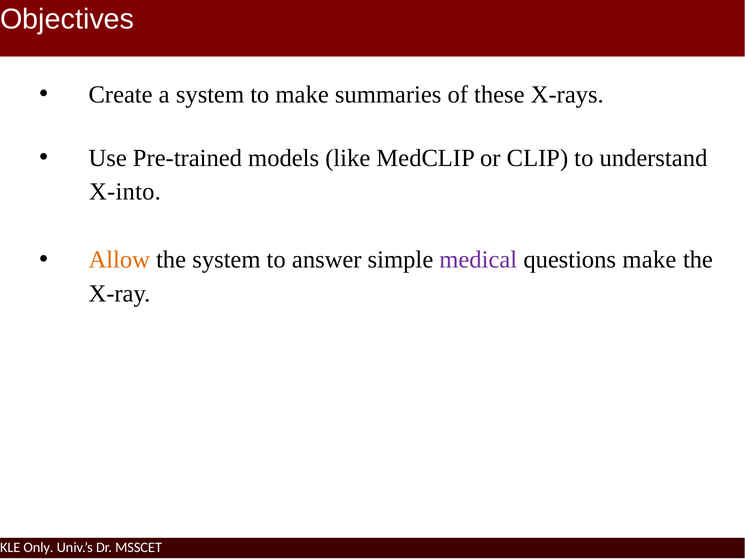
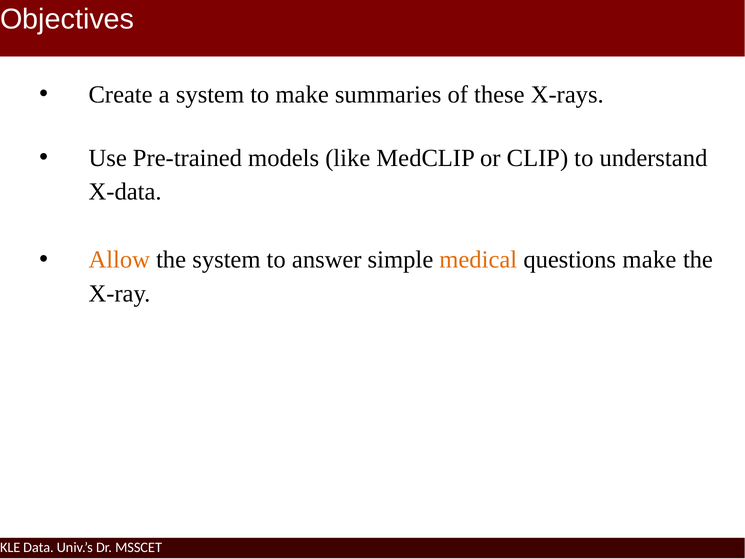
X-into: X-into -> X-data
medical colour: purple -> orange
Only: Only -> Data
